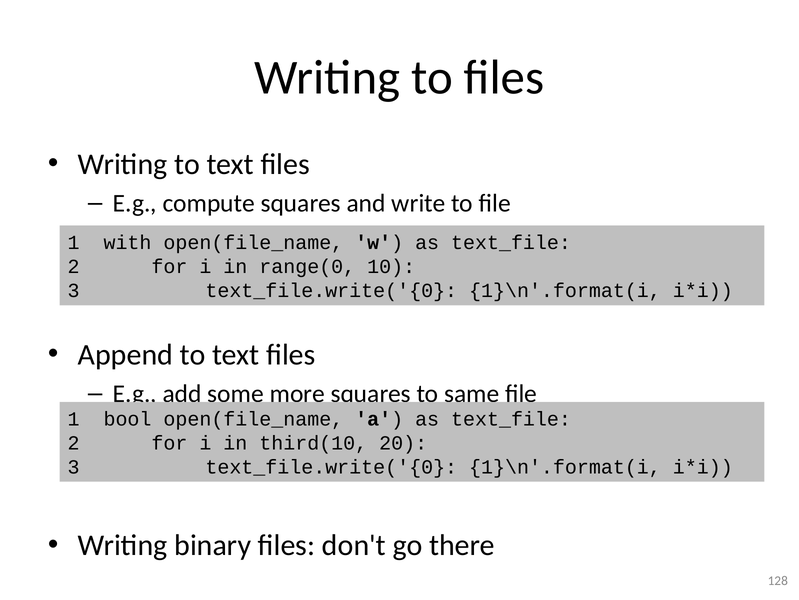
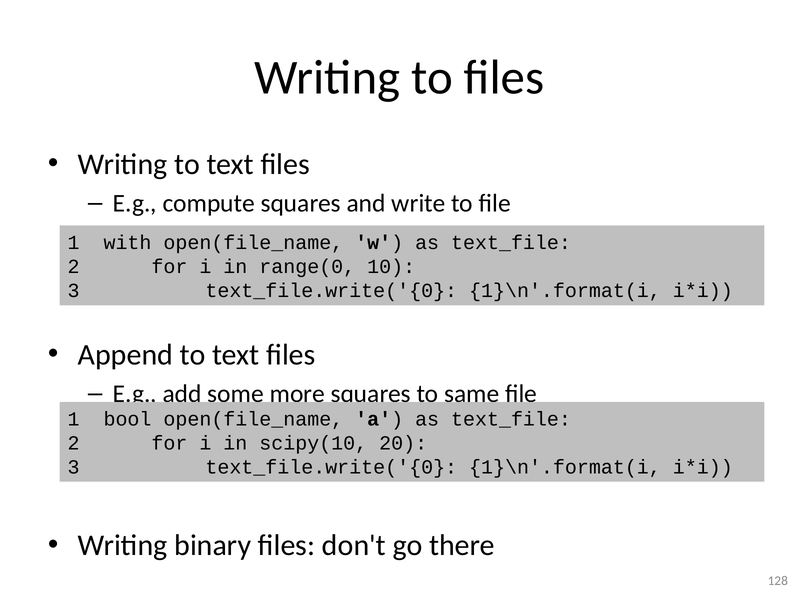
third(10: third(10 -> scipy(10
